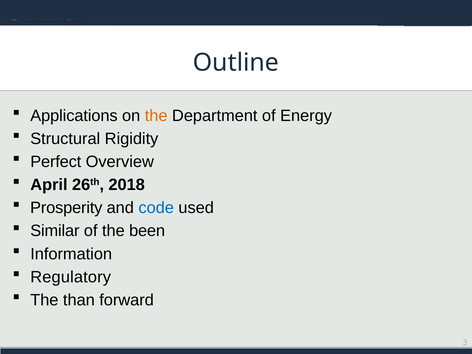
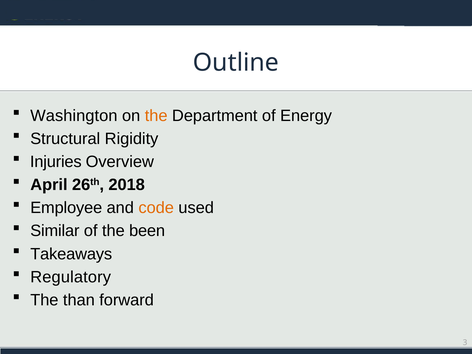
Applications: Applications -> Washington
Perfect: Perfect -> Injuries
Prosperity: Prosperity -> Employee
code colour: blue -> orange
Information: Information -> Takeaways
